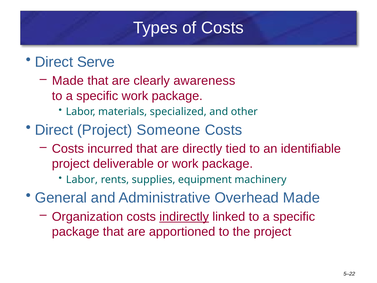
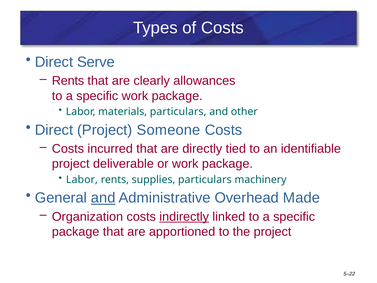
Made at (68, 81): Made -> Rents
awareness: awareness -> allowances
materials specialized: specialized -> particulars
supplies equipment: equipment -> particulars
and at (103, 198) underline: none -> present
